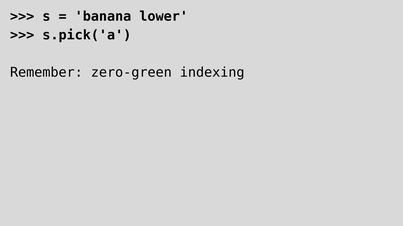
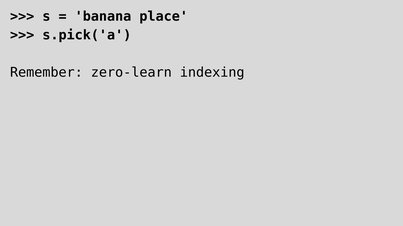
lower: lower -> place
zero-green: zero-green -> zero-learn
